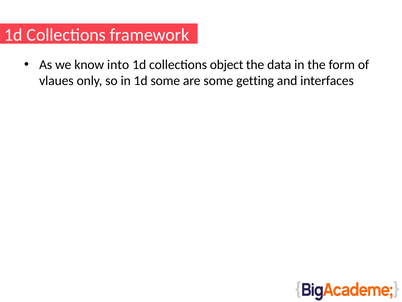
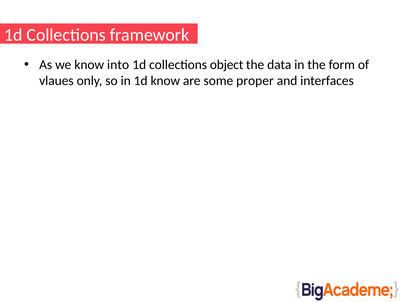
1d some: some -> know
getting: getting -> proper
